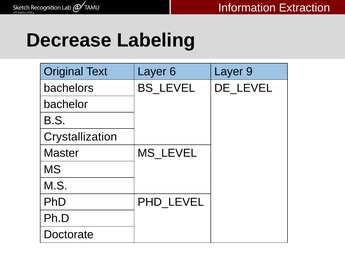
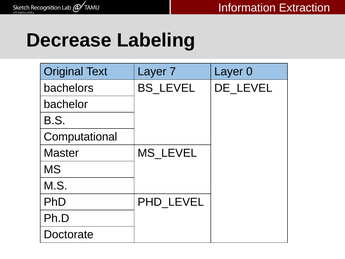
6: 6 -> 7
9: 9 -> 0
Crystallization: Crystallization -> Computational
